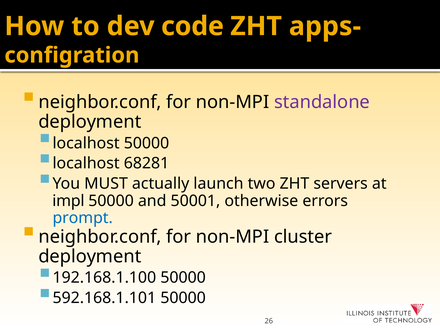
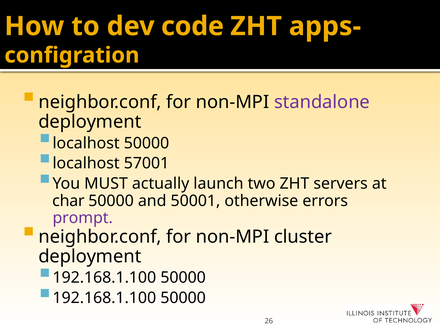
68281: 68281 -> 57001
impl: impl -> char
prompt colour: blue -> purple
592.168.1.101 at (104, 298): 592.168.1.101 -> 192.168.1.100
